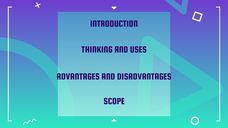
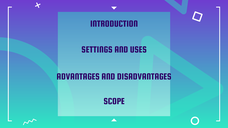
THINKING: THINKING -> SETTINGS
